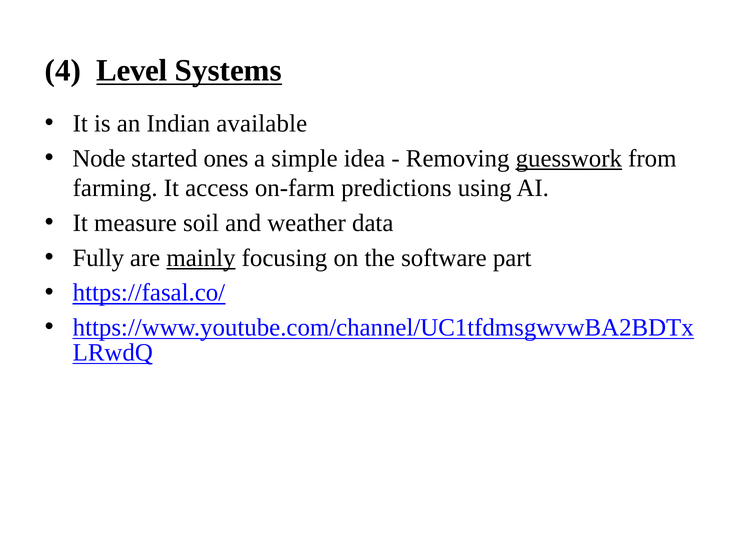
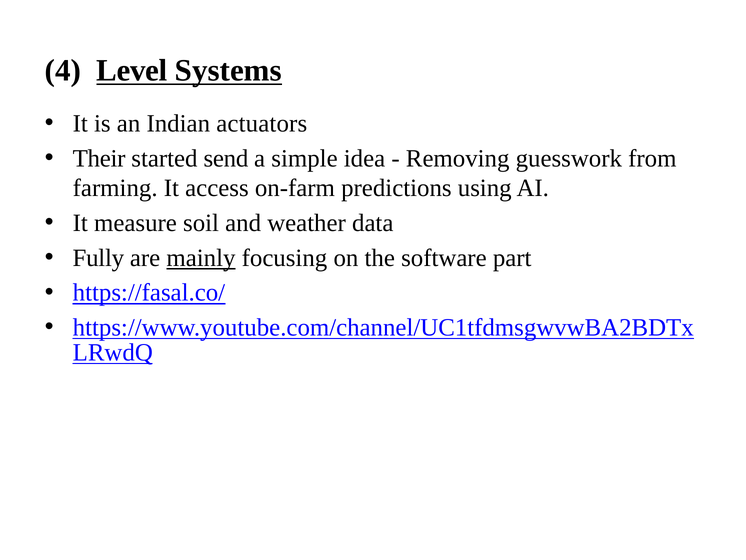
available: available -> actuators
Node: Node -> Their
ones: ones -> send
guesswork underline: present -> none
